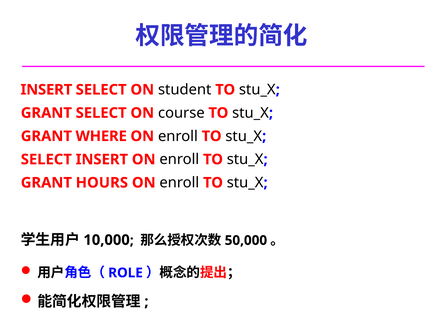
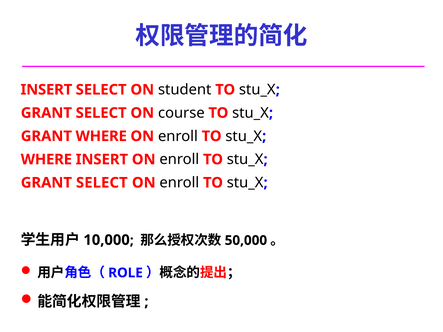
SELECT at (46, 160): SELECT -> WHERE
HOURS at (102, 183): HOURS -> SELECT
